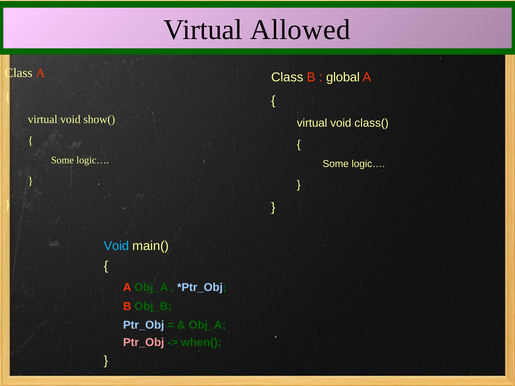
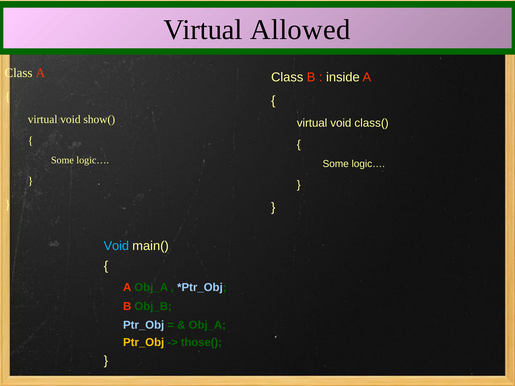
global: global -> inside
Ptr_Obj at (144, 343) colour: pink -> yellow
when(: when( -> those(
